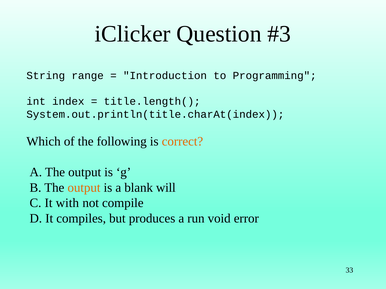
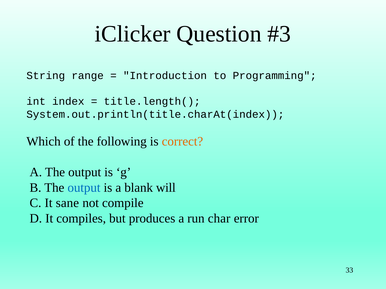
output at (84, 188) colour: orange -> blue
with: with -> sane
void: void -> char
